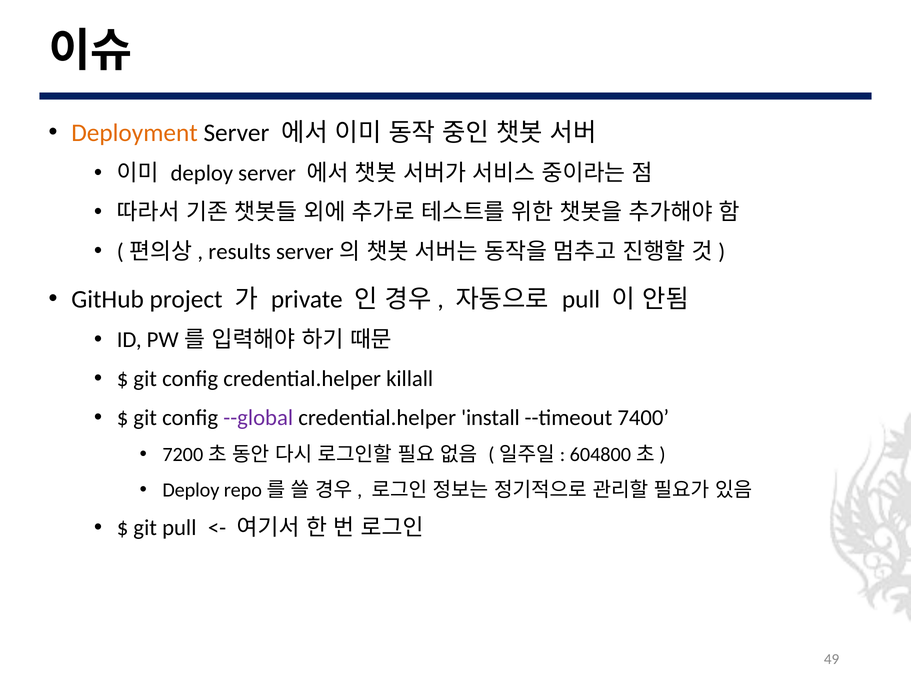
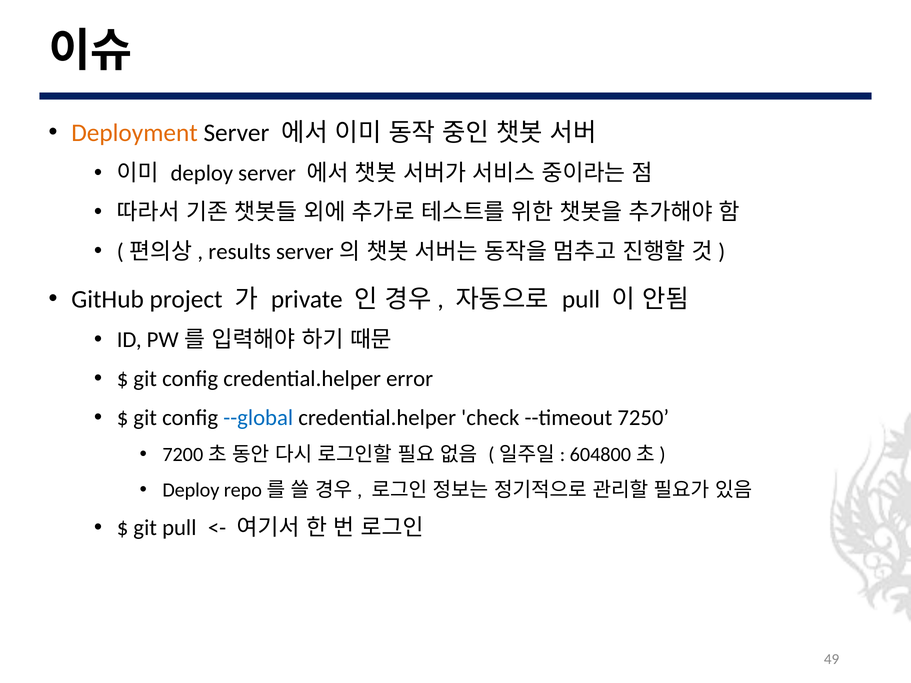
killall: killall -> error
--global colour: purple -> blue
install: install -> check
7400: 7400 -> 7250
